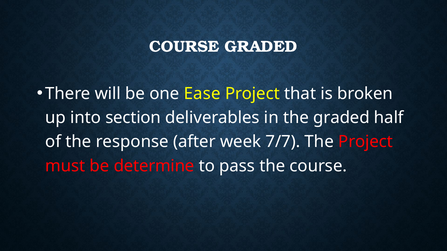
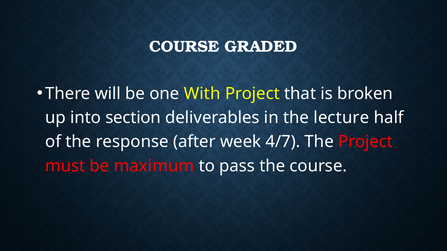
Ease: Ease -> With
the graded: graded -> lecture
7/7: 7/7 -> 4/7
determine: determine -> maximum
